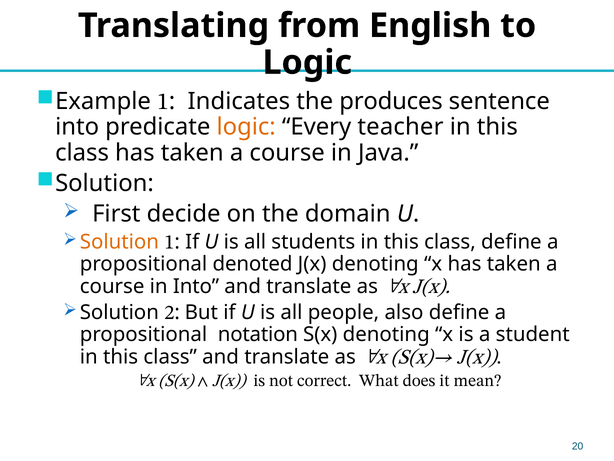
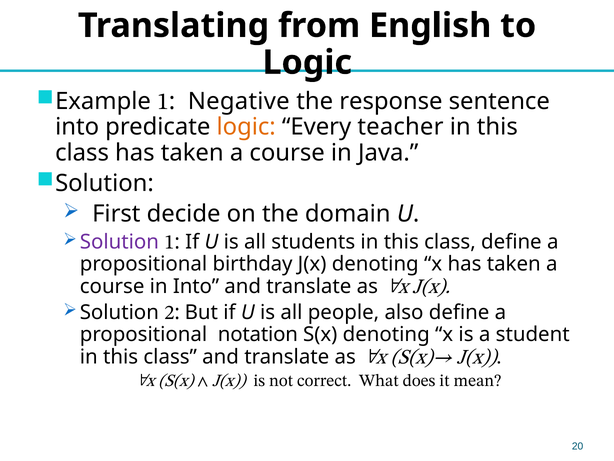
Indicates: Indicates -> Negative
produces: produces -> response
Solution at (119, 242) colour: orange -> purple
denoted: denoted -> birthday
